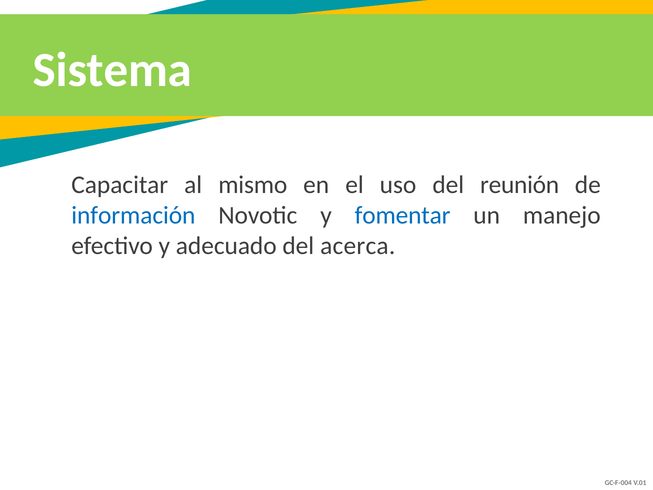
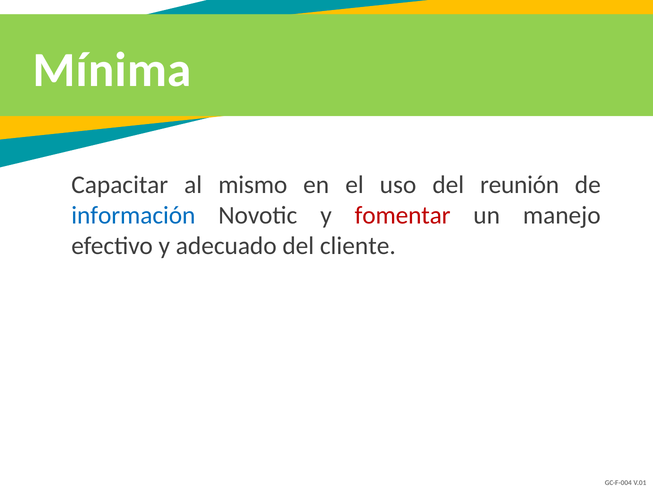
Sistema: Sistema -> Mínima
fomentar colour: blue -> red
acerca: acerca -> cliente
